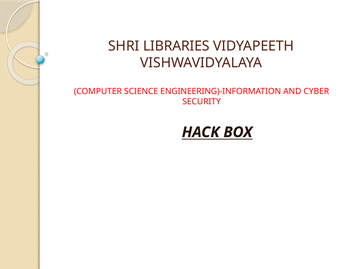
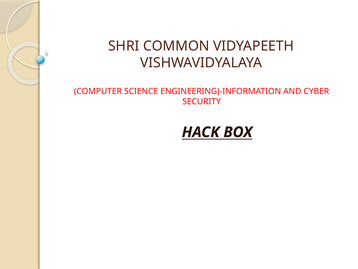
LIBRARIES: LIBRARIES -> COMMON
